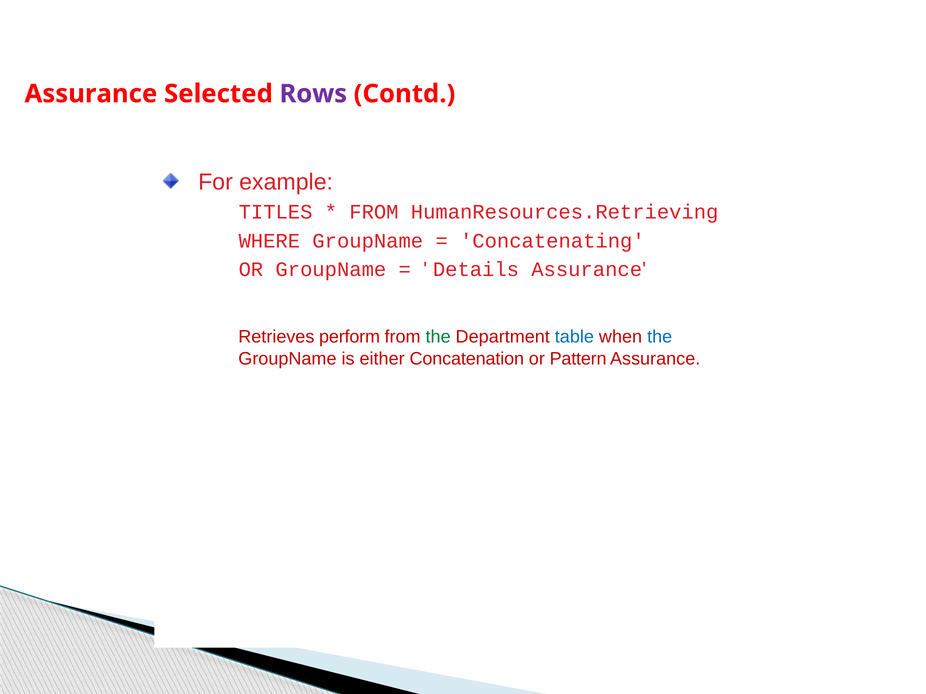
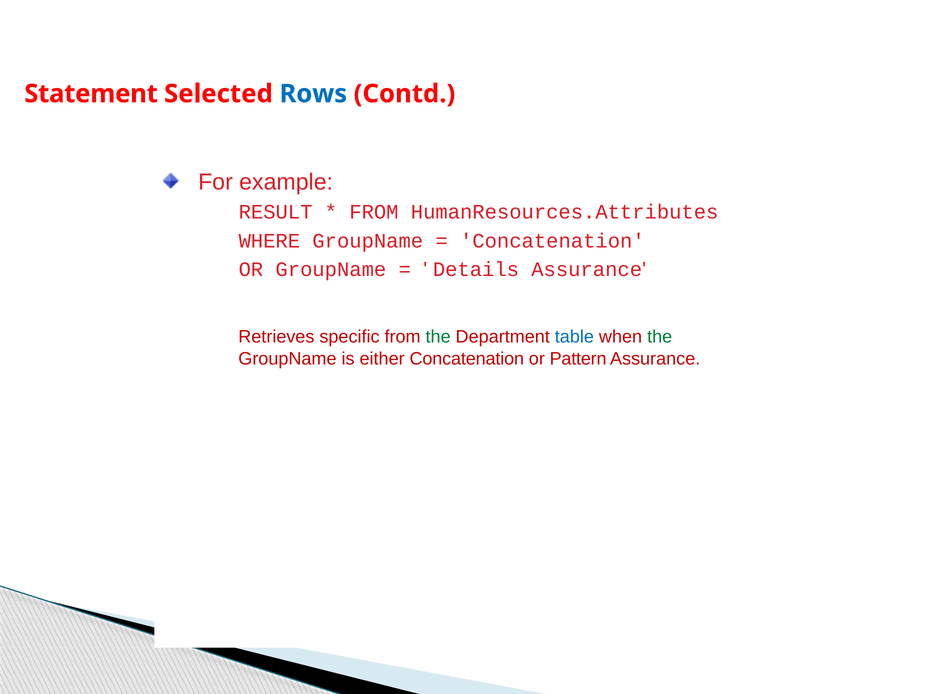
Assurance at (91, 94): Assurance -> Statement
Rows colour: purple -> blue
TITLES: TITLES -> RESULT
HumanResources.Retrieving: HumanResources.Retrieving -> HumanResources.Attributes
Concatenating at (552, 241): Concatenating -> Concatenation
perform: perform -> specific
the at (660, 337) colour: blue -> green
